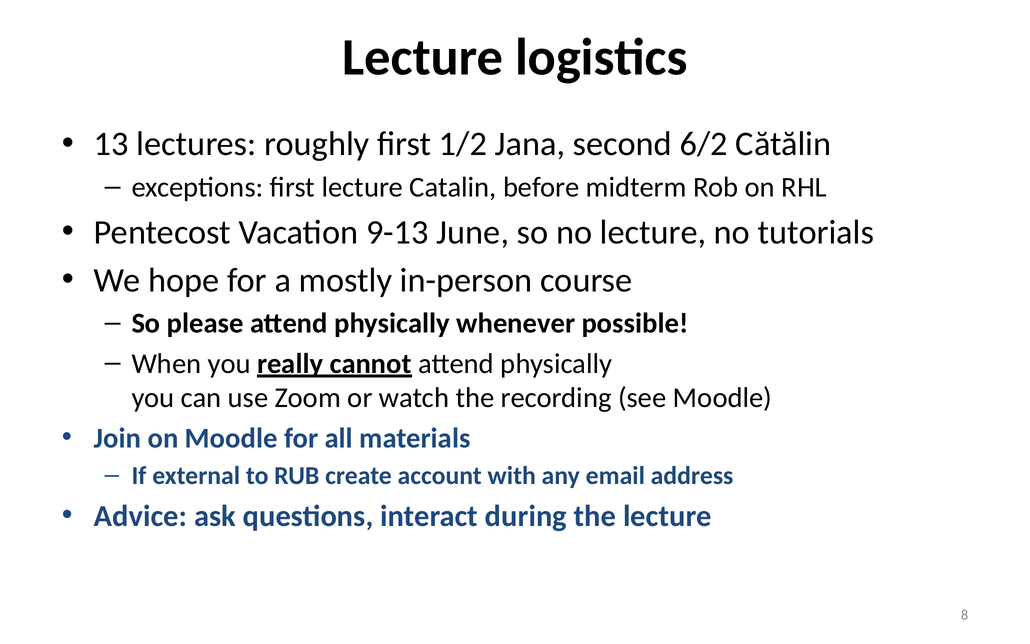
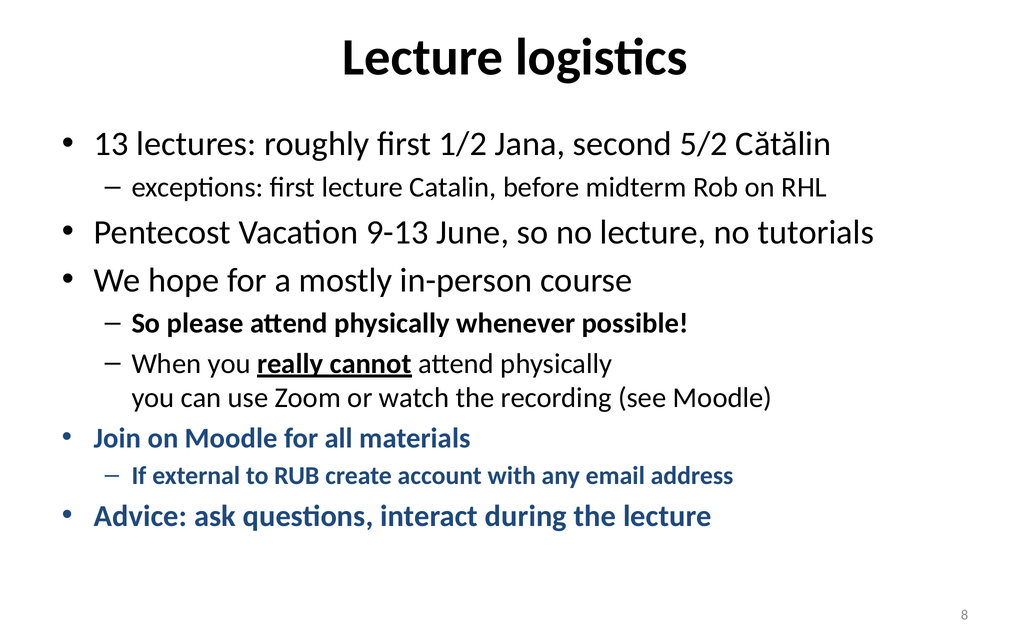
6/2: 6/2 -> 5/2
